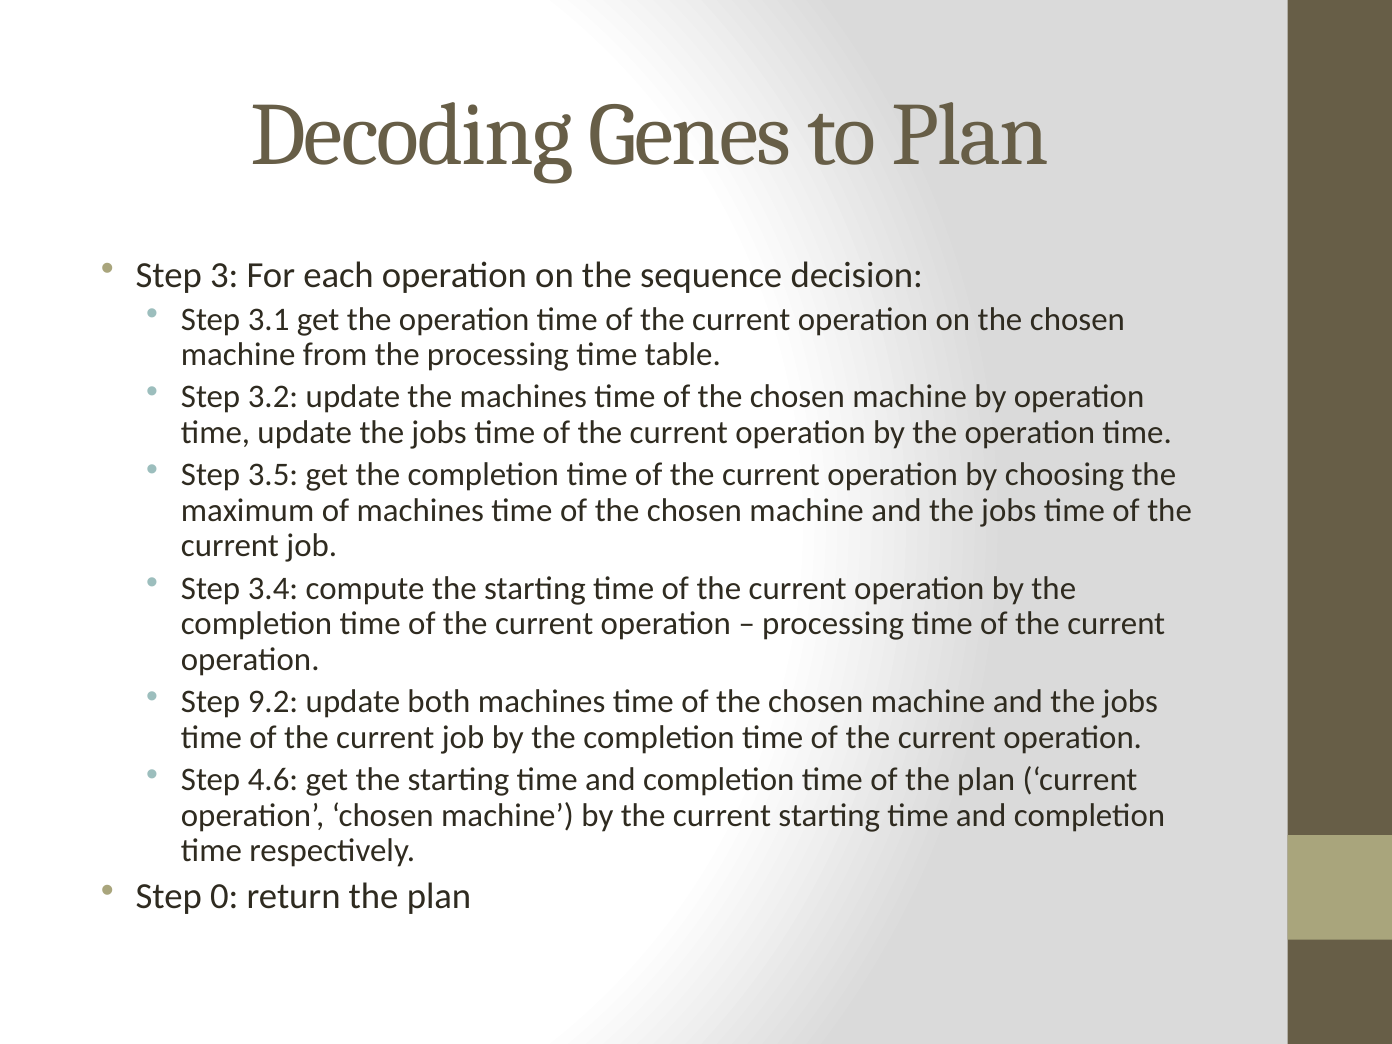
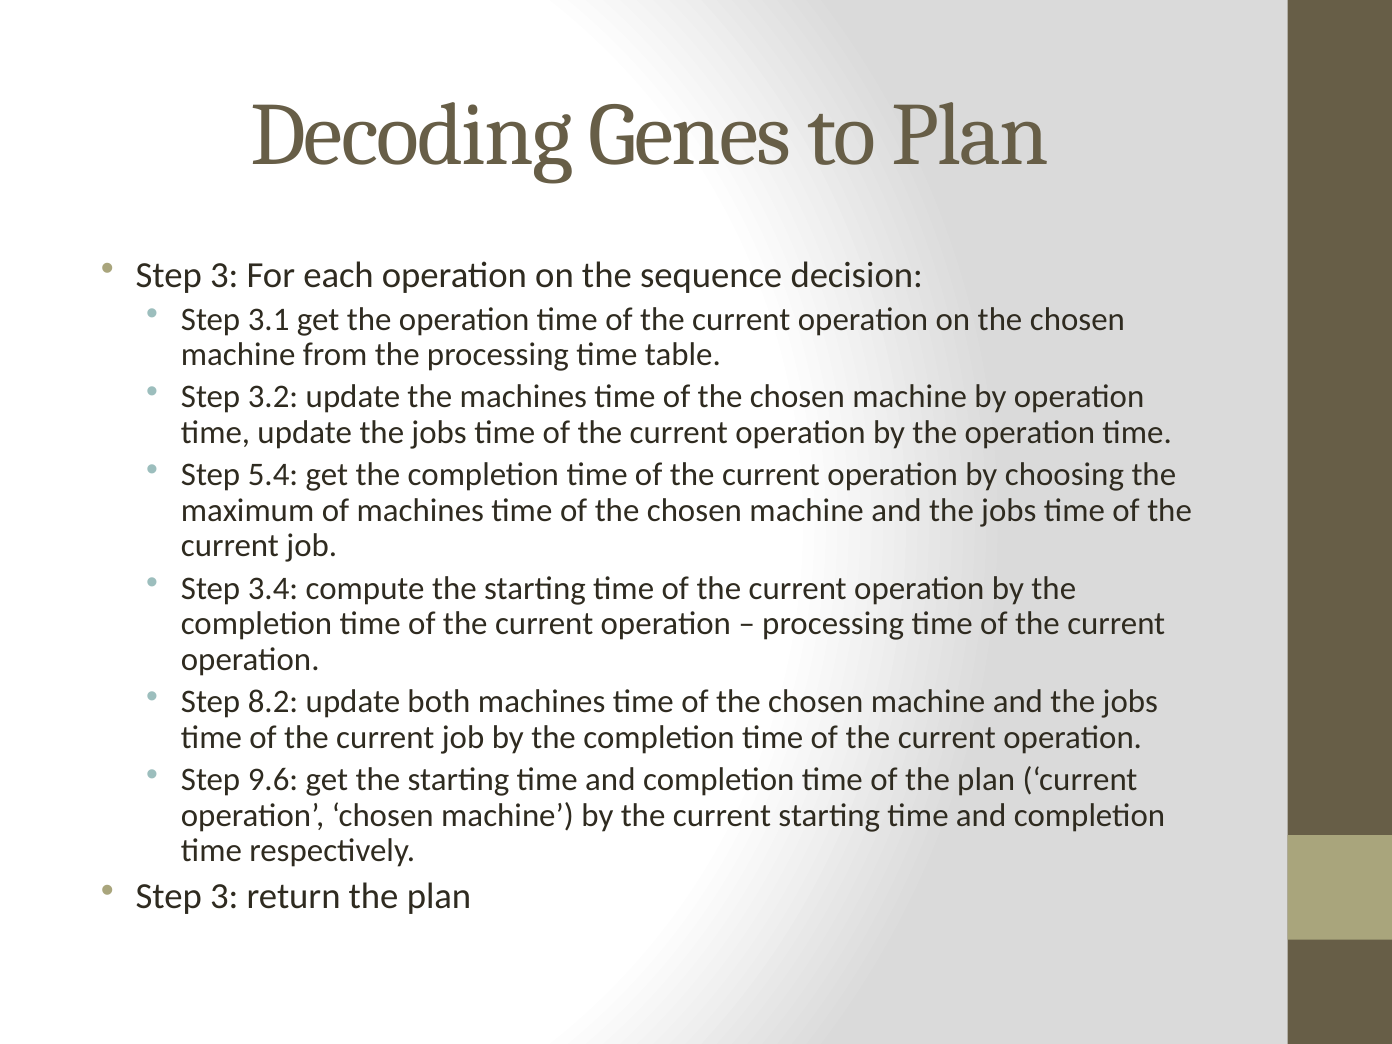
3.5: 3.5 -> 5.4
9.2: 9.2 -> 8.2
4.6: 4.6 -> 9.6
0 at (224, 897): 0 -> 3
